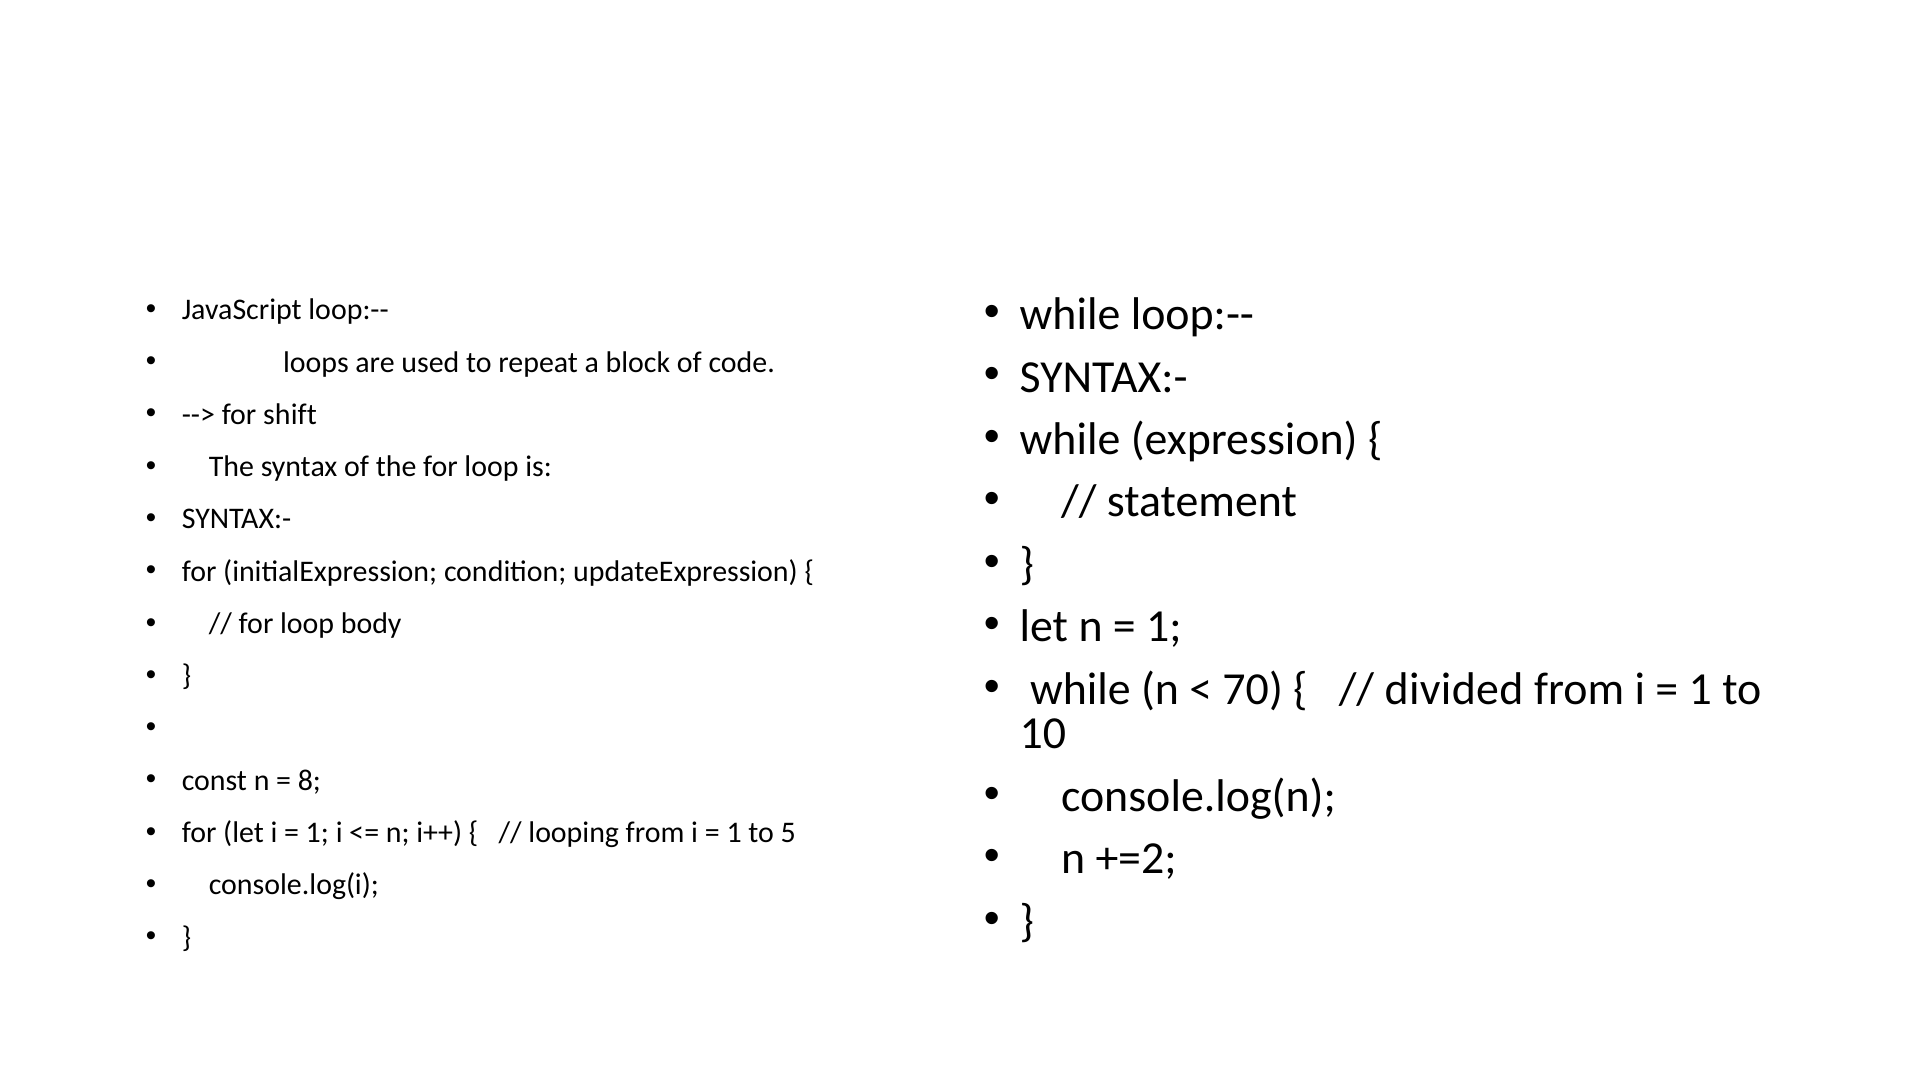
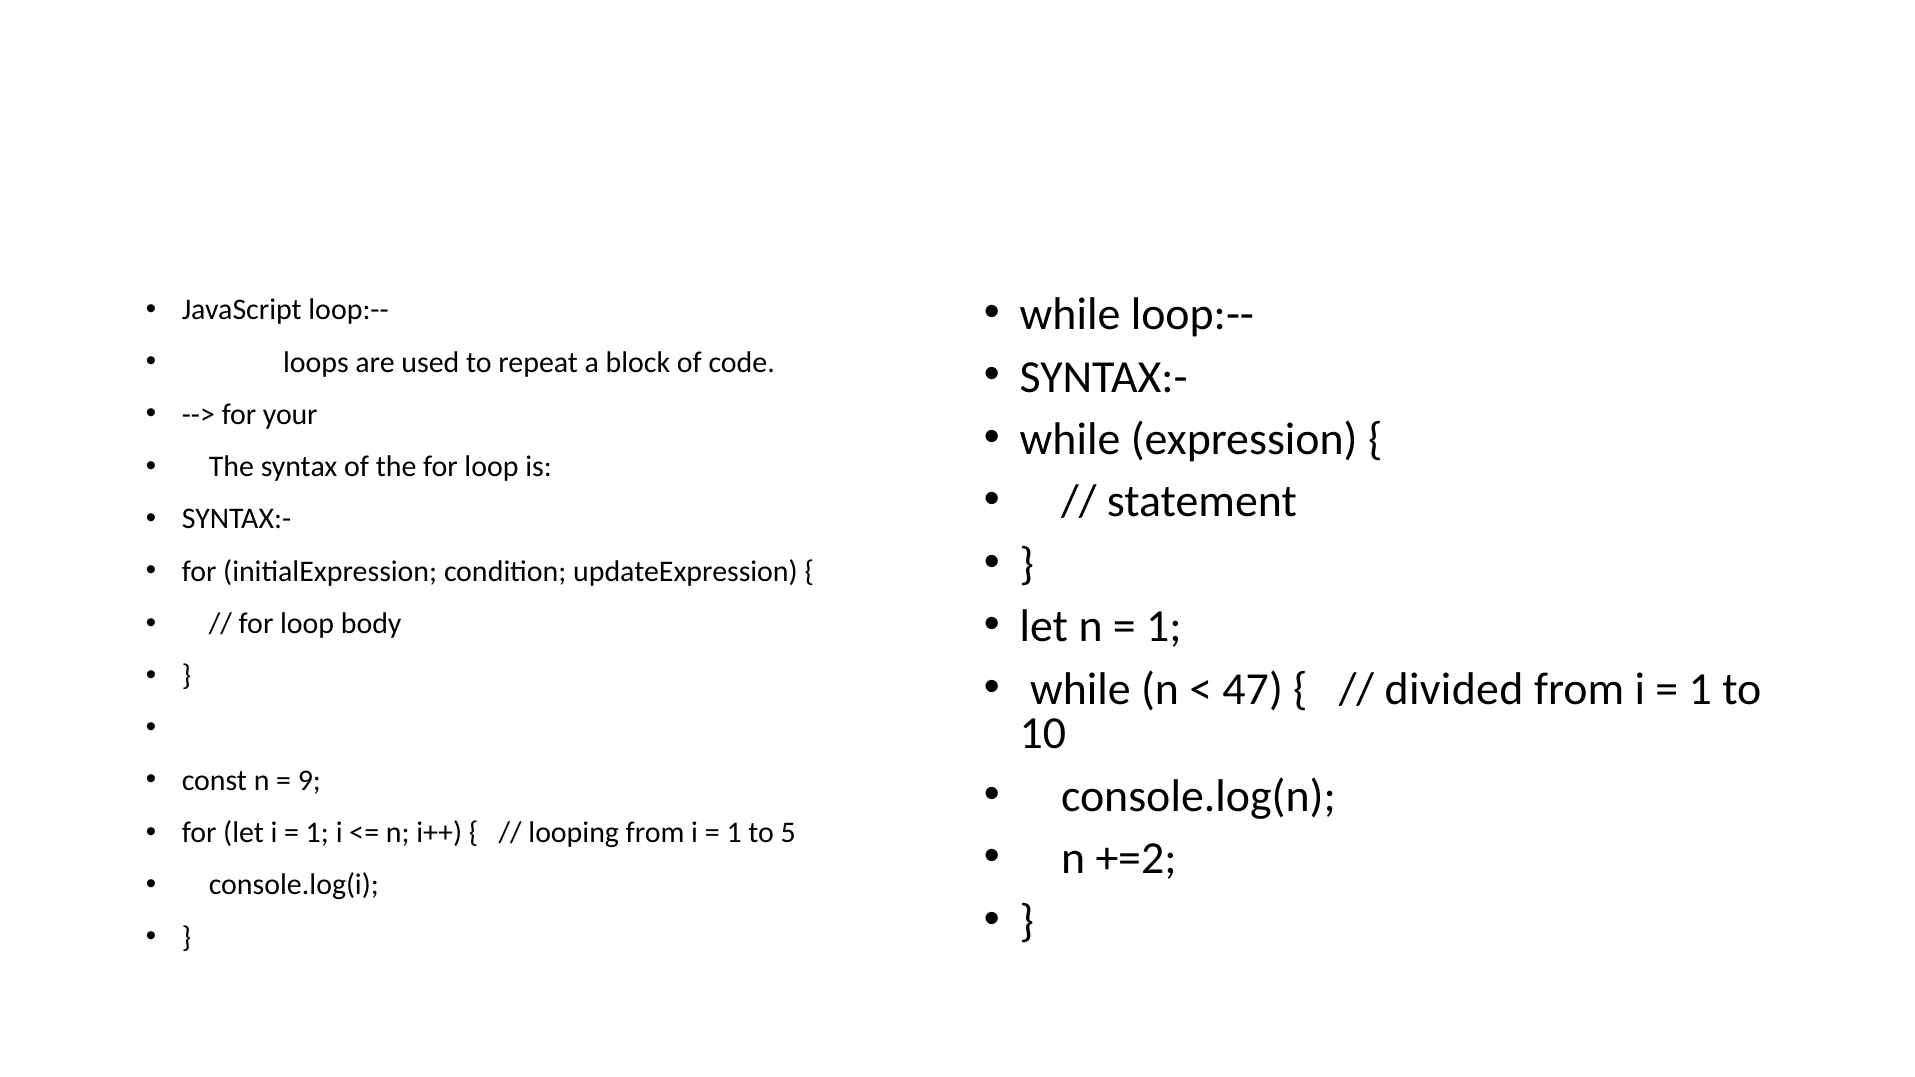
shift: shift -> your
70: 70 -> 47
8: 8 -> 9
